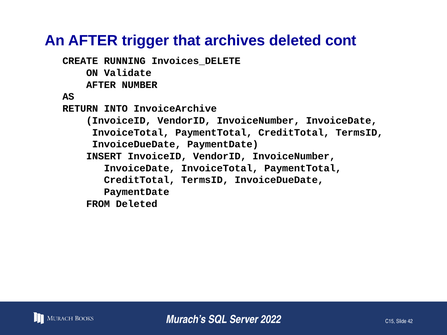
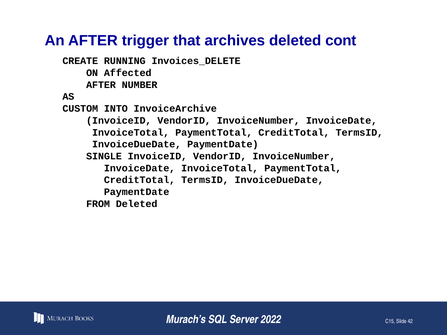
Validate: Validate -> Affected
RETURN: RETURN -> CUSTOM
INSERT: INSERT -> SINGLE
